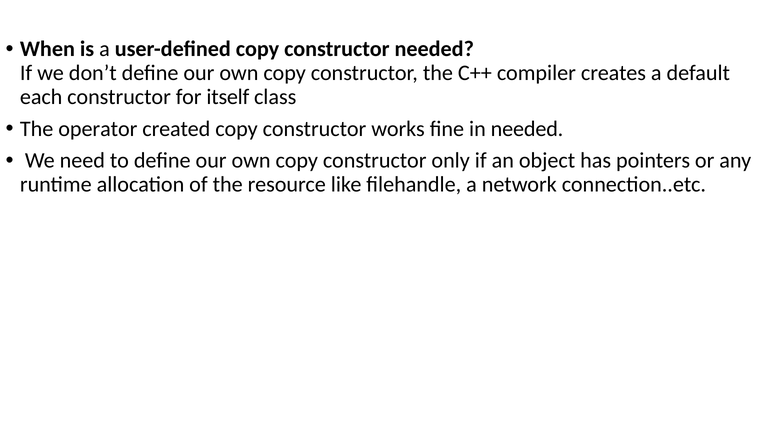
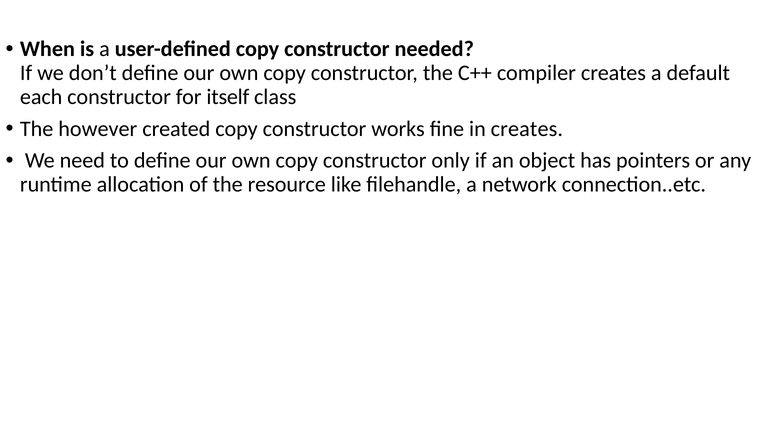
operator: operator -> however
in needed: needed -> creates
